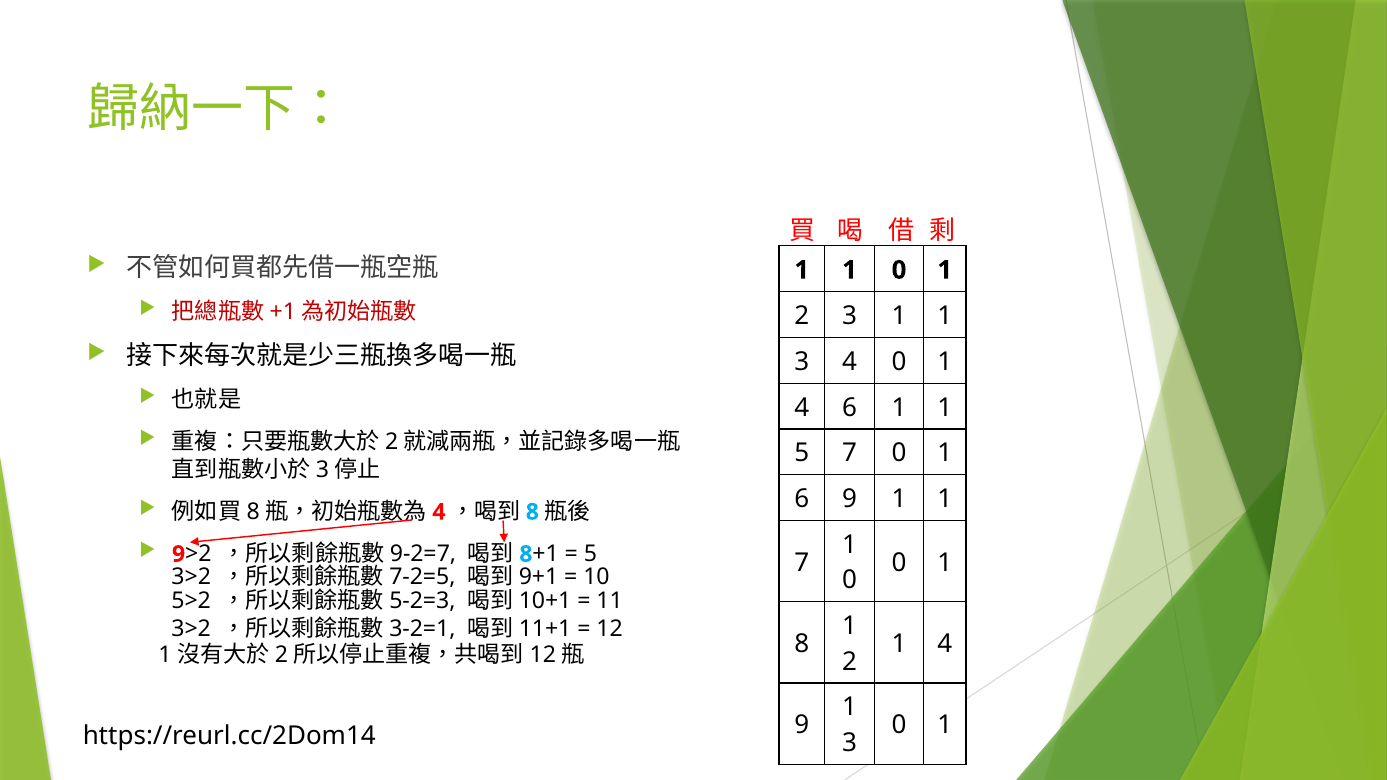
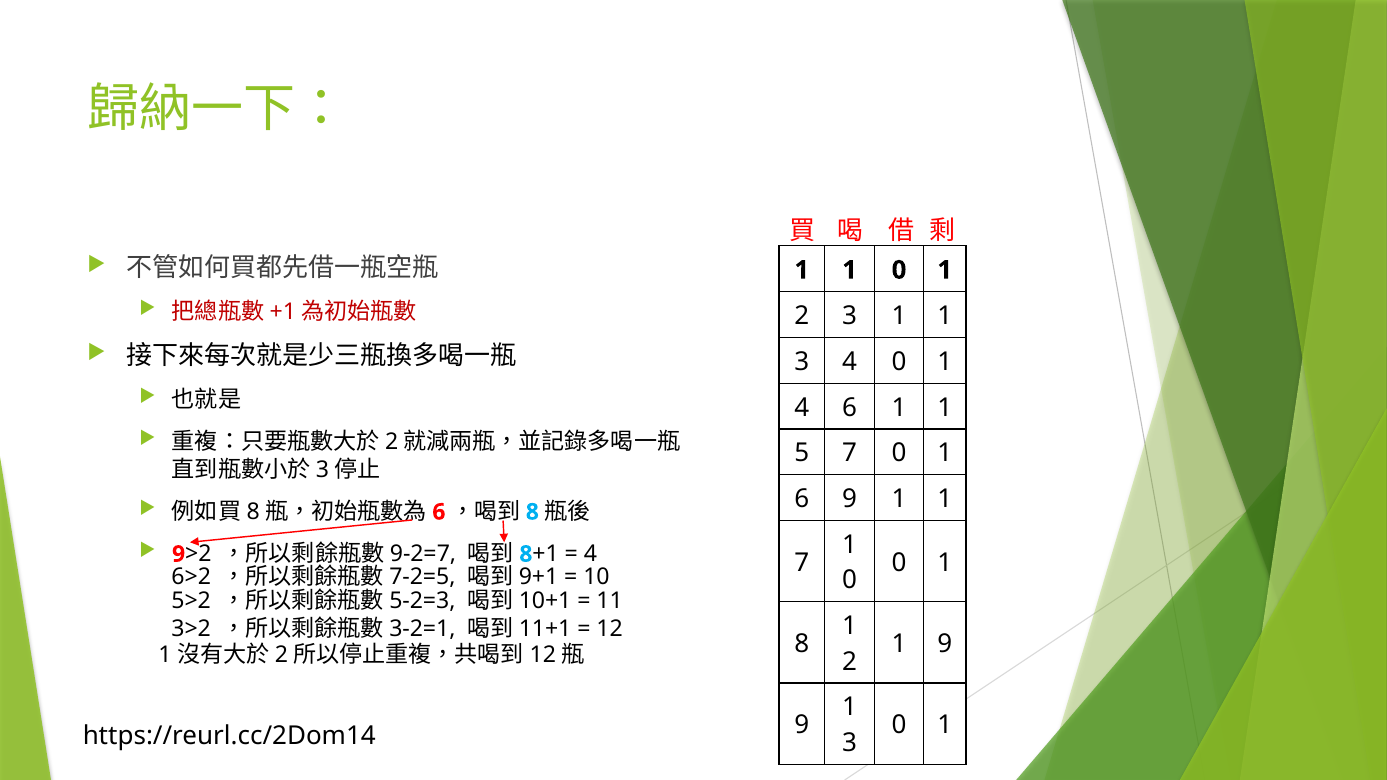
4 at (439, 512): 4 -> 6
5 at (590, 554): 5 -> 4
3>2 at (191, 577): 3>2 -> 6>2
4 at (945, 644): 4 -> 9
